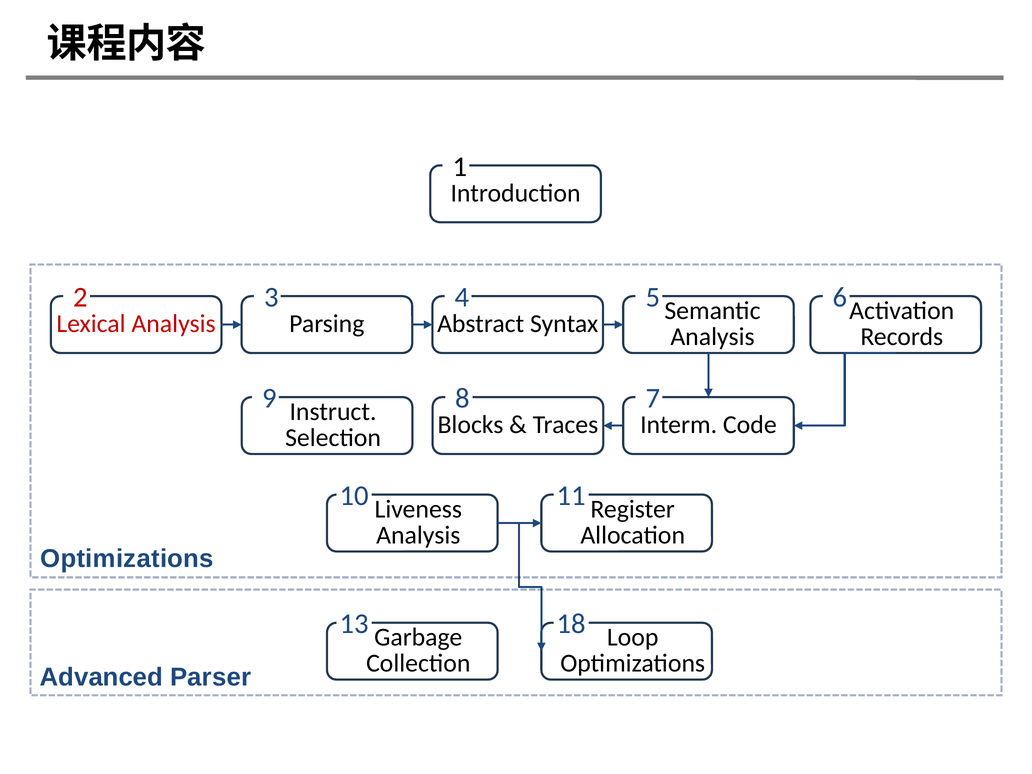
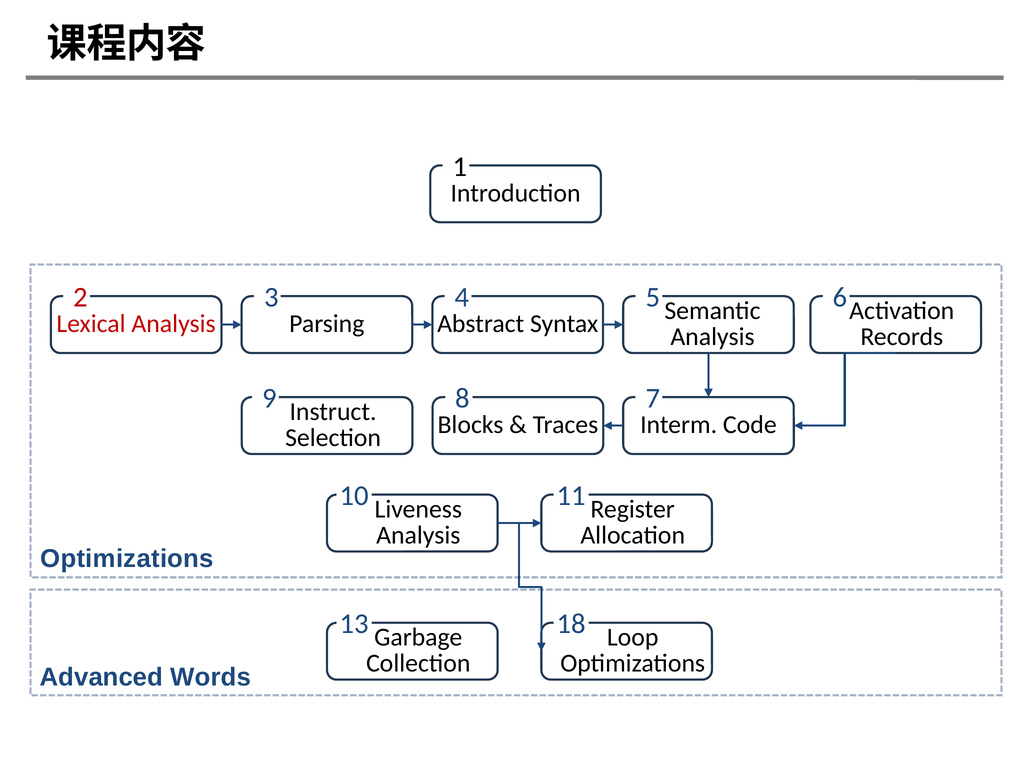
Parser: Parser -> Words
